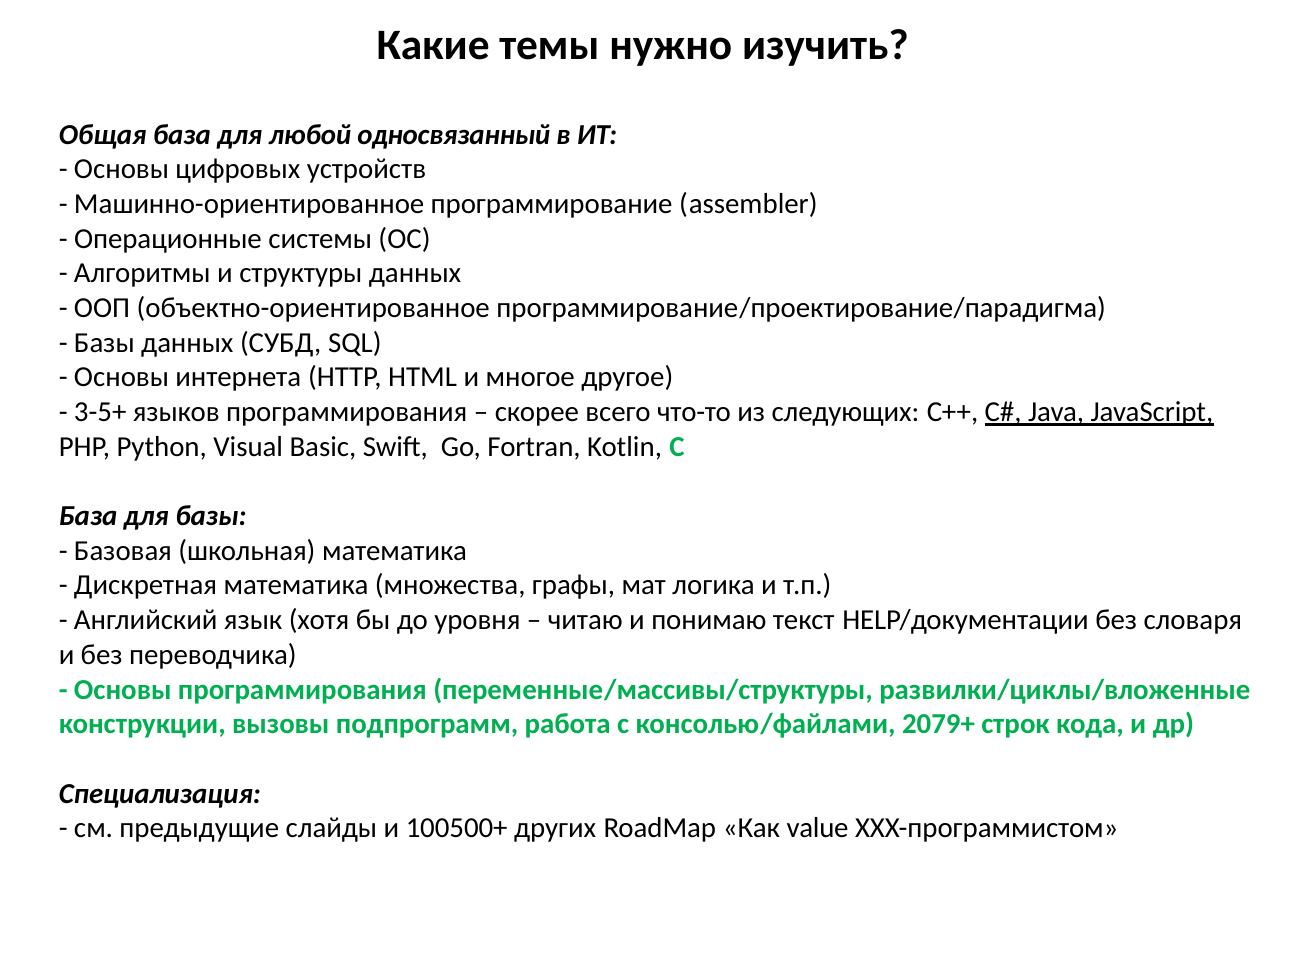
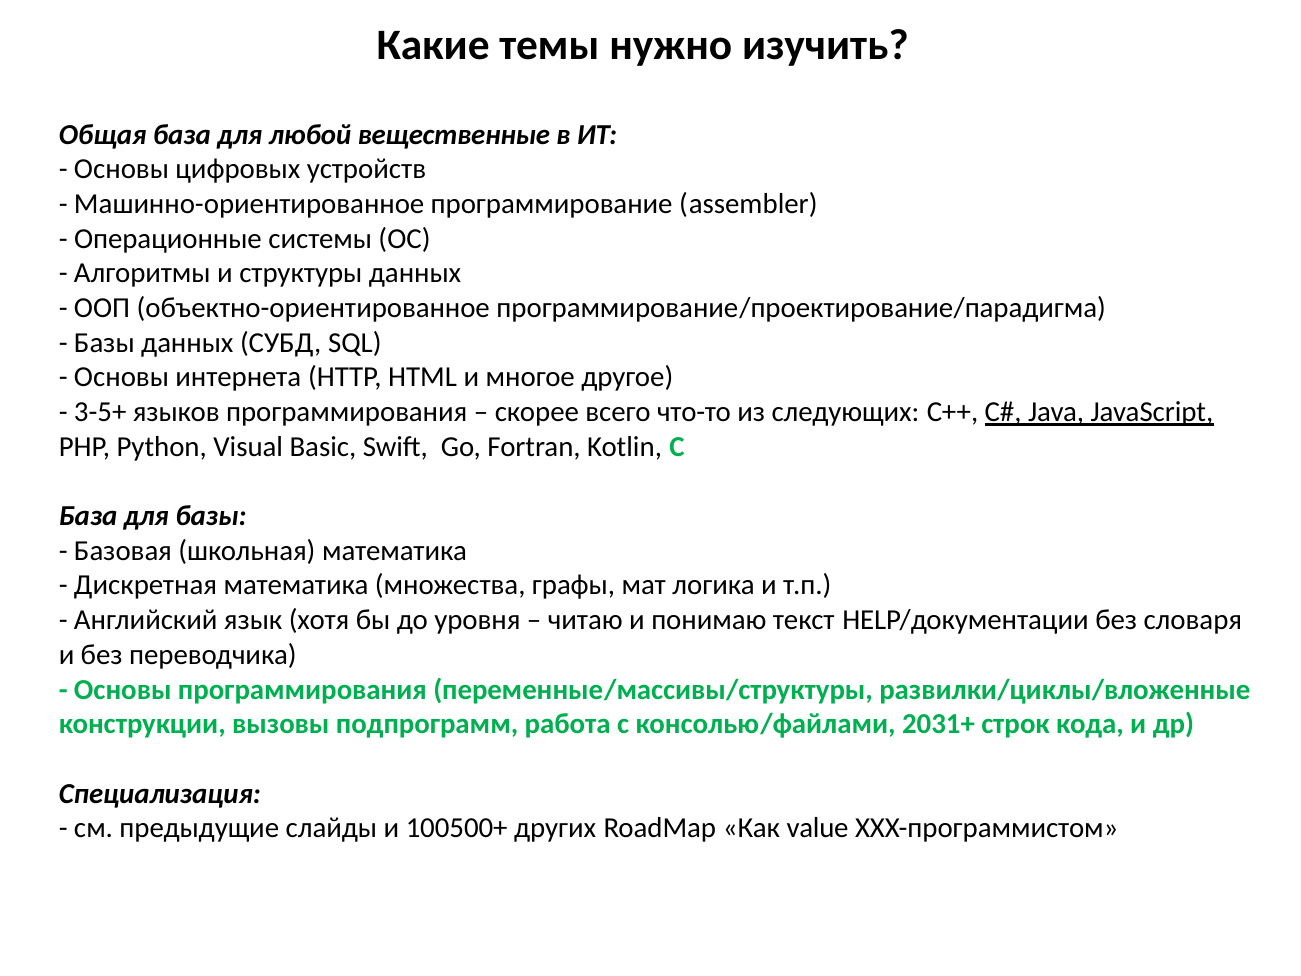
односвязанный: односвязанный -> вещественные
2079+: 2079+ -> 2031+
